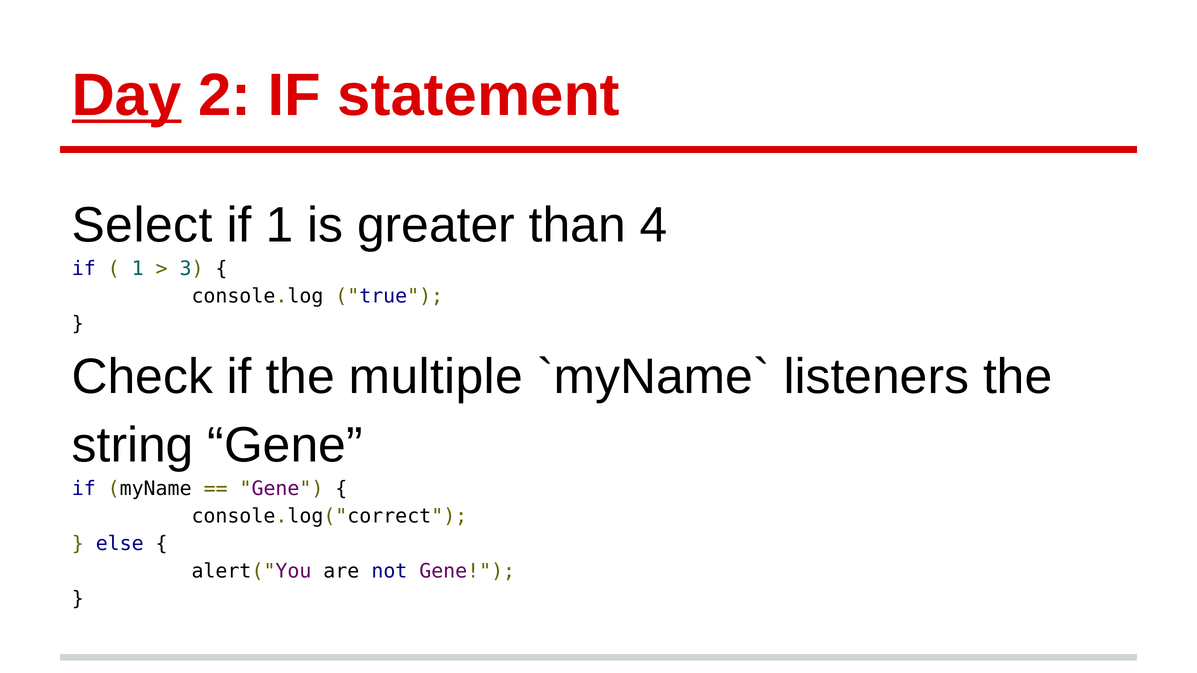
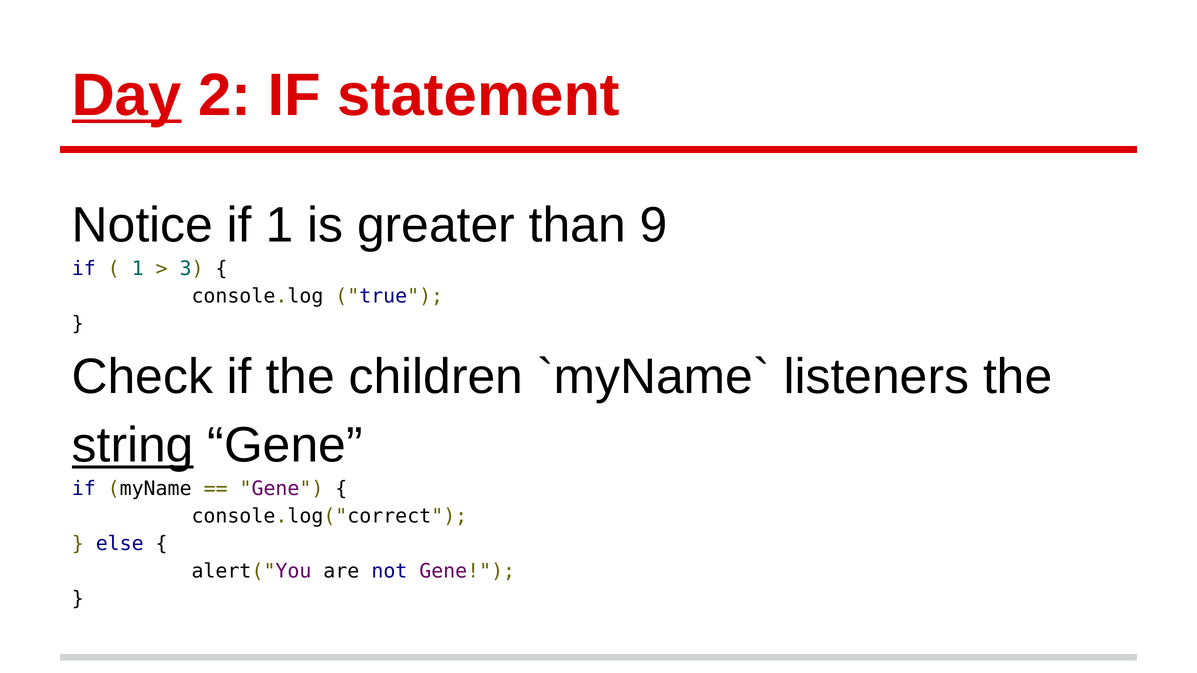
Select: Select -> Notice
4: 4 -> 9
multiple: multiple -> children
string underline: none -> present
